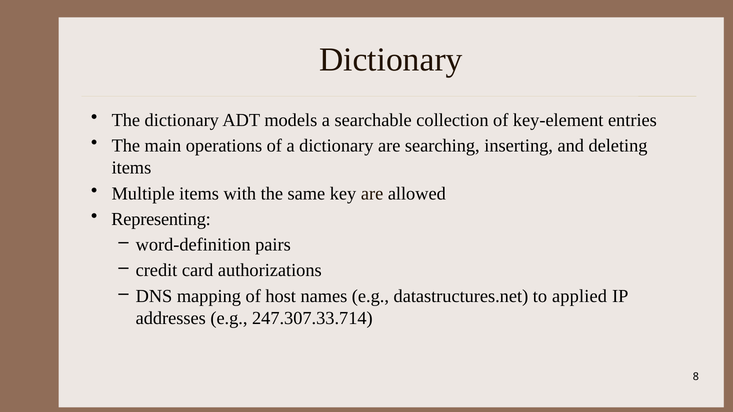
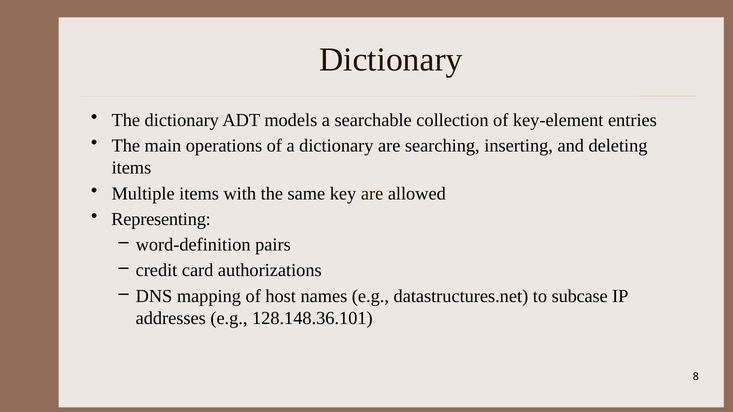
applied: applied -> subcase
247.307.33.714: 247.307.33.714 -> 128.148.36.101
